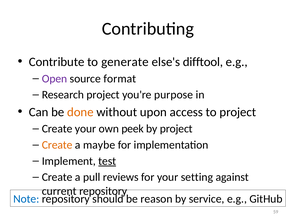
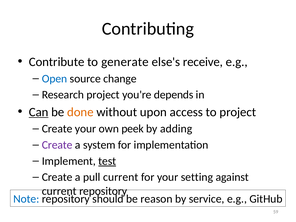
difftool: difftool -> receive
Open colour: purple -> blue
format: format -> change
purpose: purpose -> depends
Can underline: none -> present
by project: project -> adding
Create at (57, 145) colour: orange -> purple
maybe: maybe -> system
pull reviews: reviews -> current
